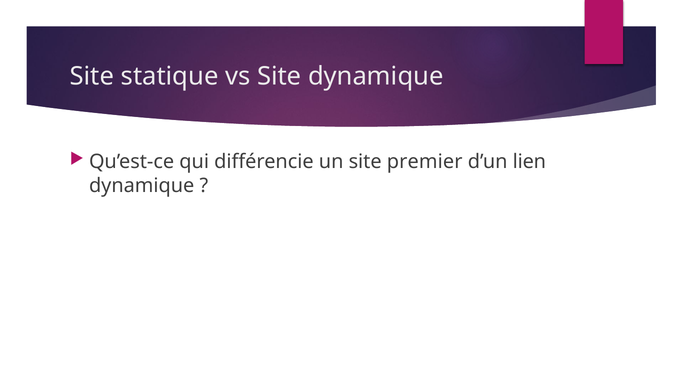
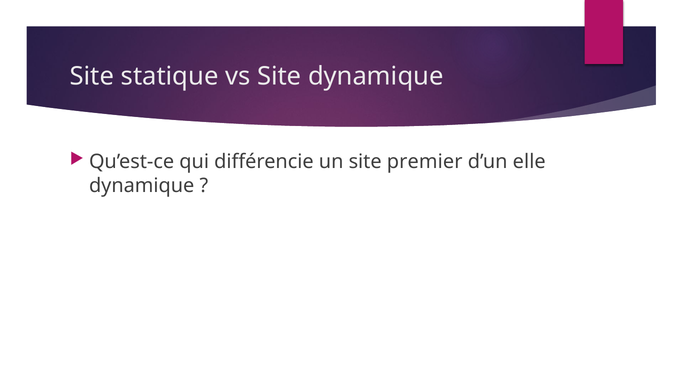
lien: lien -> elle
